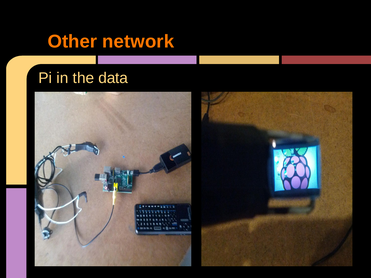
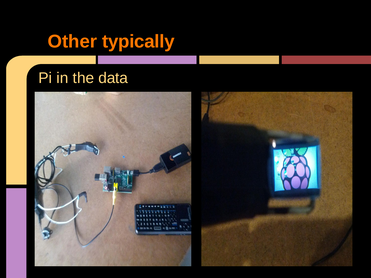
network: network -> typically
